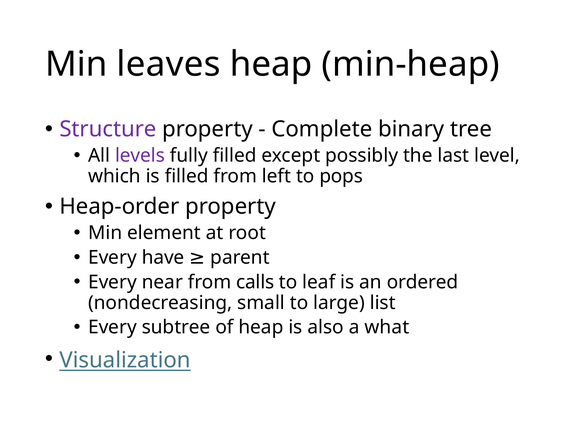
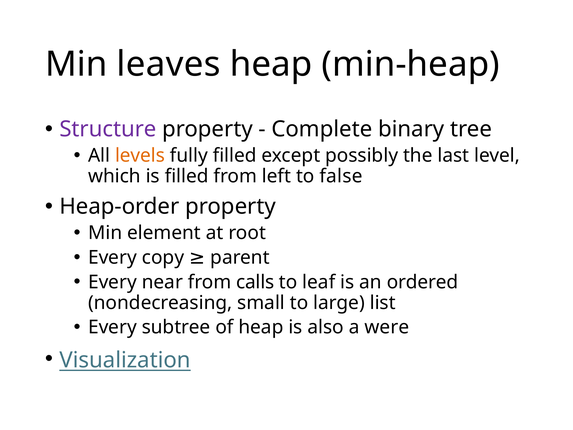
levels colour: purple -> orange
pops: pops -> false
have: have -> copy
what: what -> were
